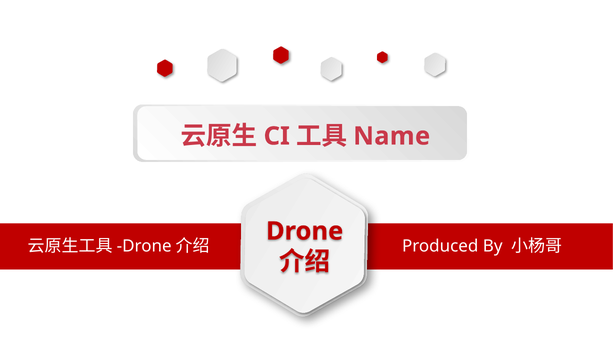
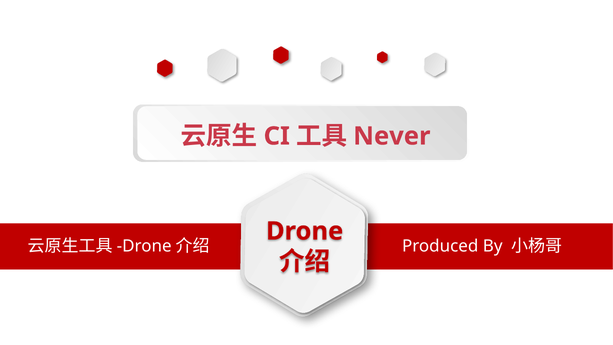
Name: Name -> Never
